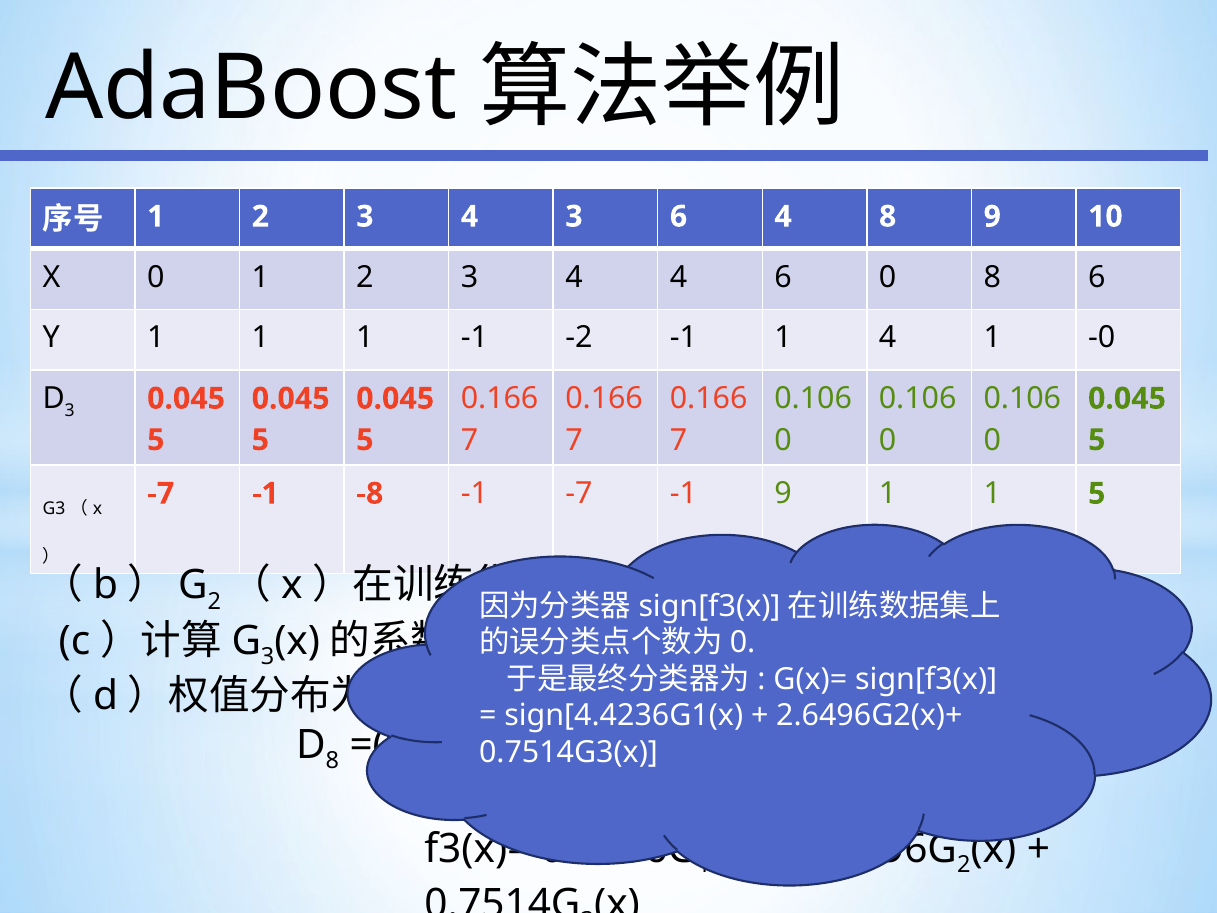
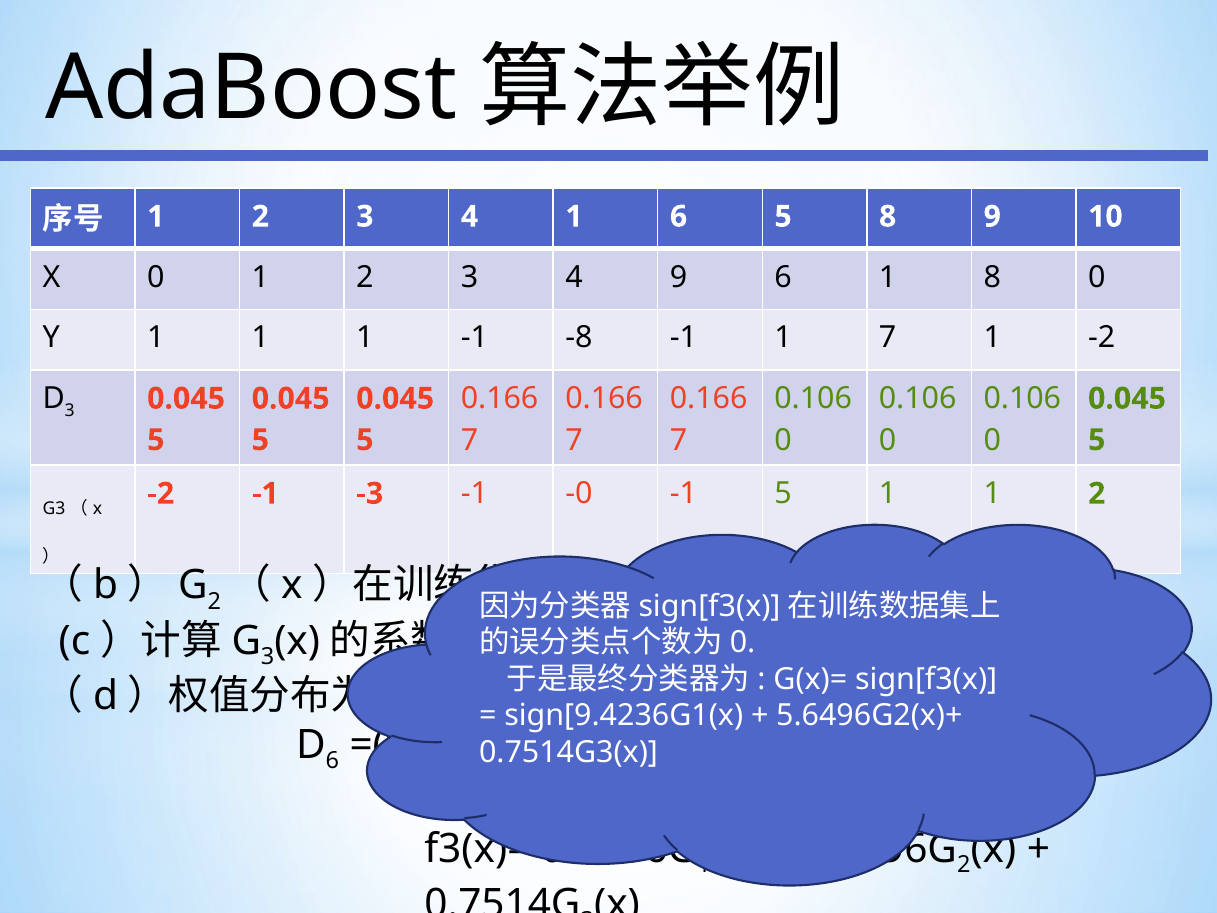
4 3: 3 -> 1
6 4: 4 -> 5
4 4: 4 -> 9
6 0: 0 -> 1
8 6: 6 -> 0
-2: -2 -> -8
1 4: 4 -> 7
1 -0: -0 -> -2
-7 at (161, 493): -7 -> -2
-8: -8 -> -3
-1 -7: -7 -> -0
-1 9: 9 -> 5
1 1 5: 5 -> 2
sign[4.4236G1(x: sign[4.4236G1(x -> sign[9.4236G1(x
2.6496G2(x)+: 2.6496G2(x)+ -> 5.6496G2(x)+
8 at (332, 761): 8 -> 6
